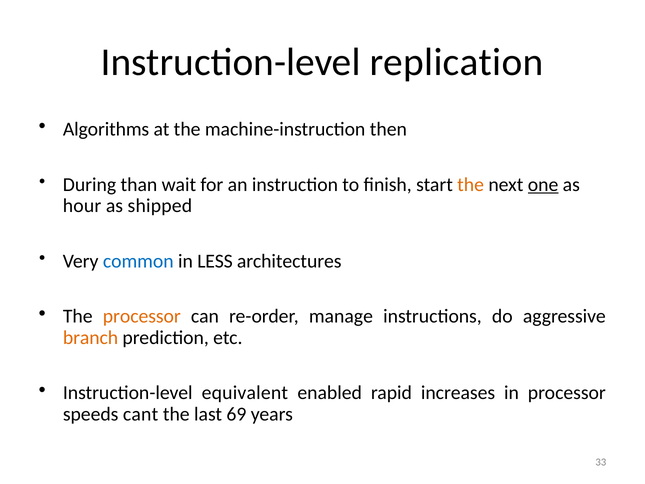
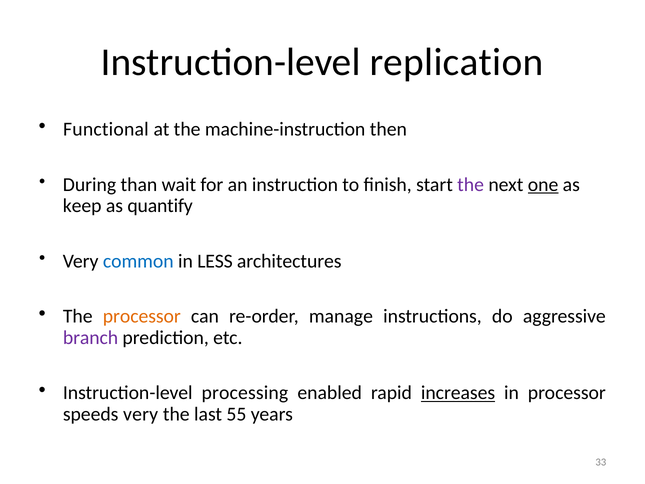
Algorithms: Algorithms -> Functional
the at (471, 185) colour: orange -> purple
hour: hour -> keep
shipped: shipped -> quantify
branch colour: orange -> purple
equivalent: equivalent -> processing
increases underline: none -> present
speeds cant: cant -> very
69: 69 -> 55
